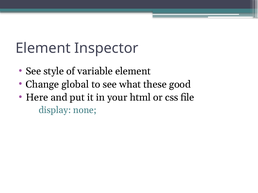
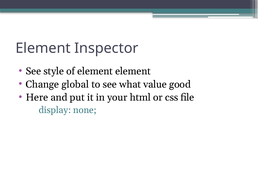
of variable: variable -> element
these: these -> value
